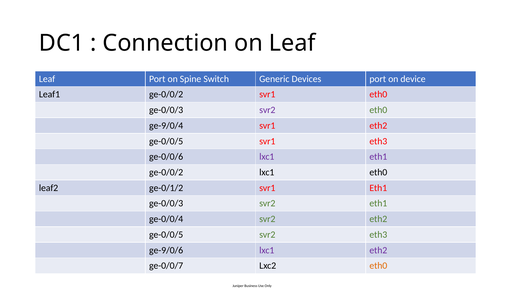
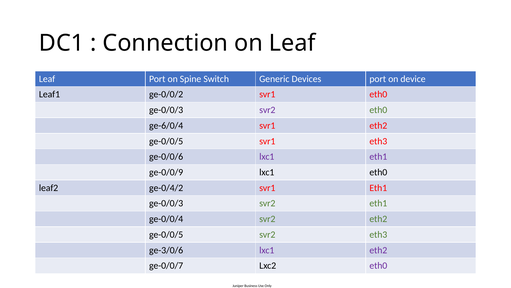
ge-9/0/4: ge-9/0/4 -> ge-6/0/4
ge-0/0/2 at (166, 172): ge-0/0/2 -> ge-0/0/9
ge-0/1/2: ge-0/1/2 -> ge-0/4/2
ge-9/0/6: ge-9/0/6 -> ge-3/0/6
eth0 at (378, 265) colour: orange -> purple
